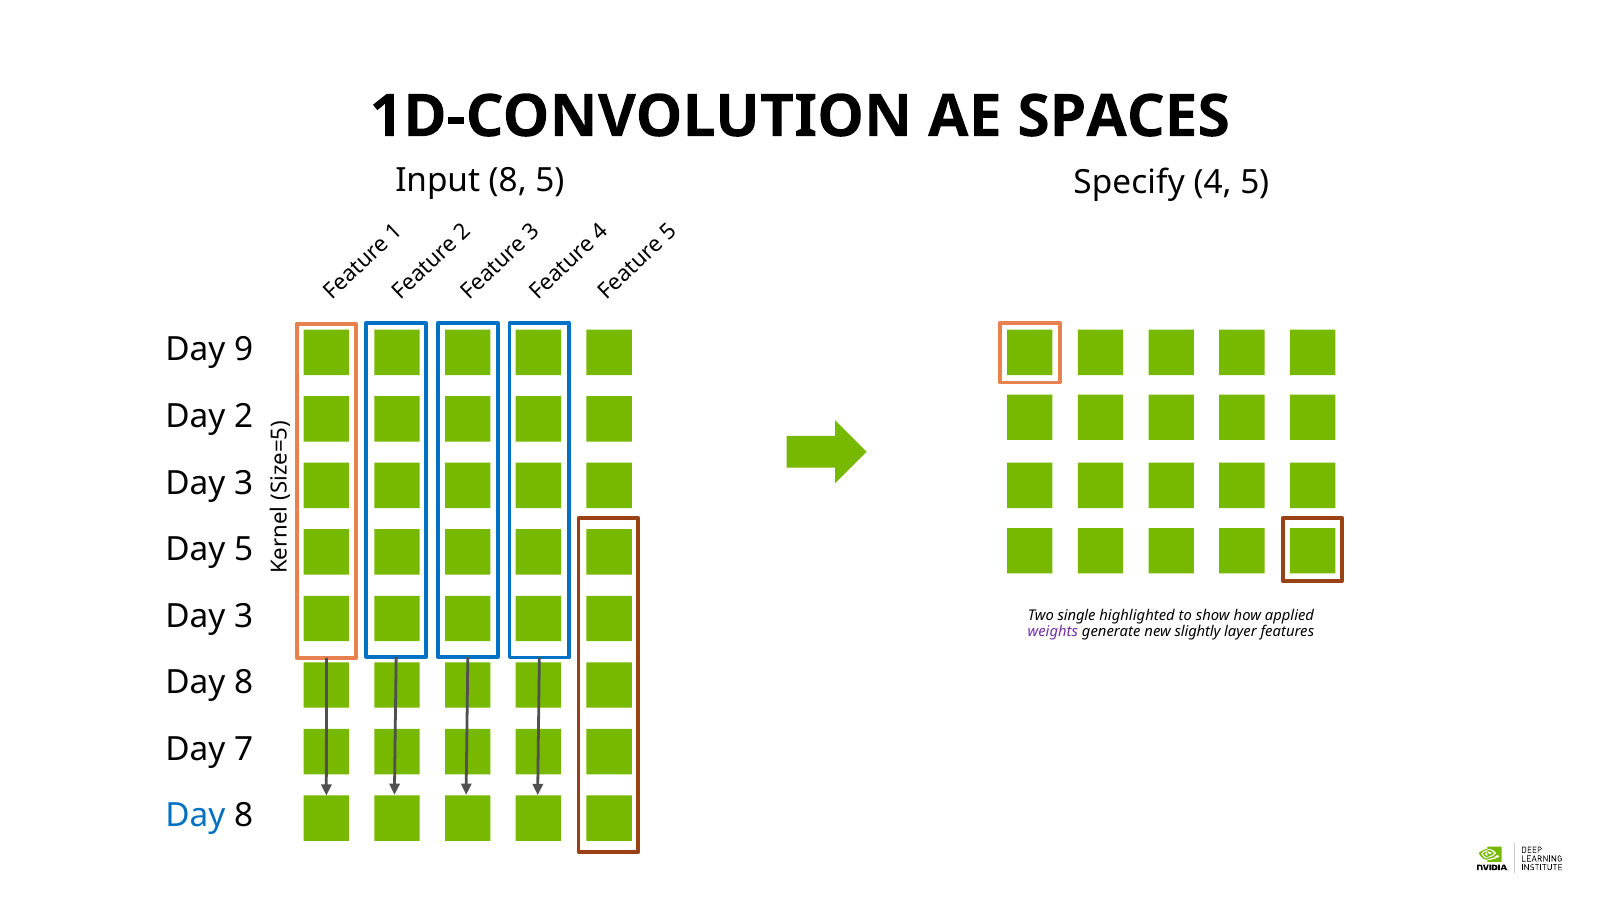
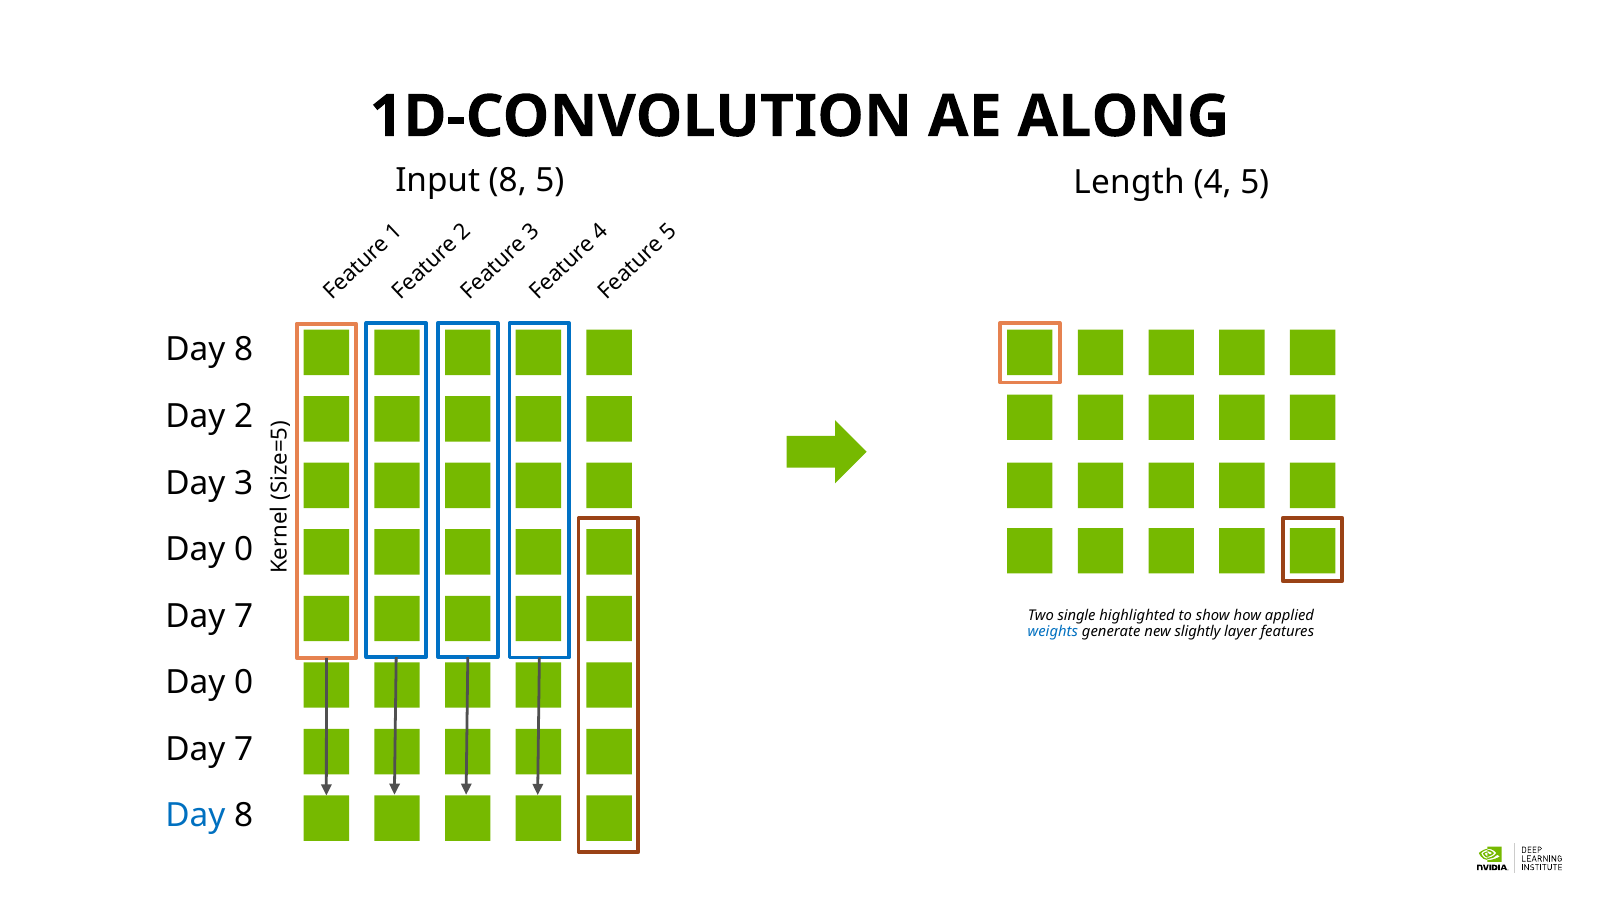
SPACES: SPACES -> ALONG
Specify: Specify -> Length
9 at (244, 350): 9 -> 8
5 at (244, 550): 5 -> 0
3 at (244, 616): 3 -> 7
weights colour: purple -> blue
8 at (244, 683): 8 -> 0
